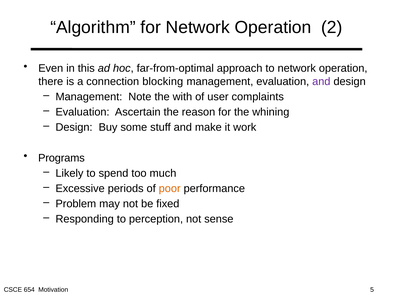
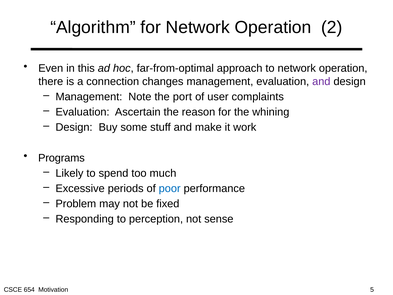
blocking: blocking -> changes
with: with -> port
poor colour: orange -> blue
